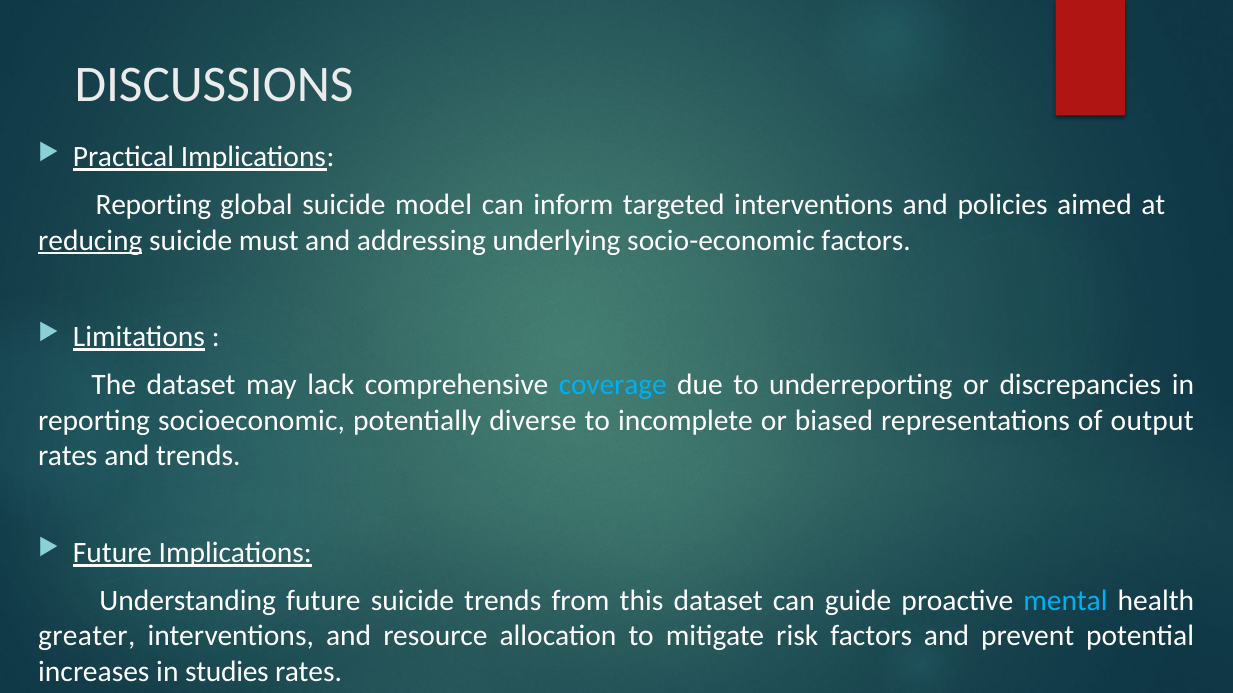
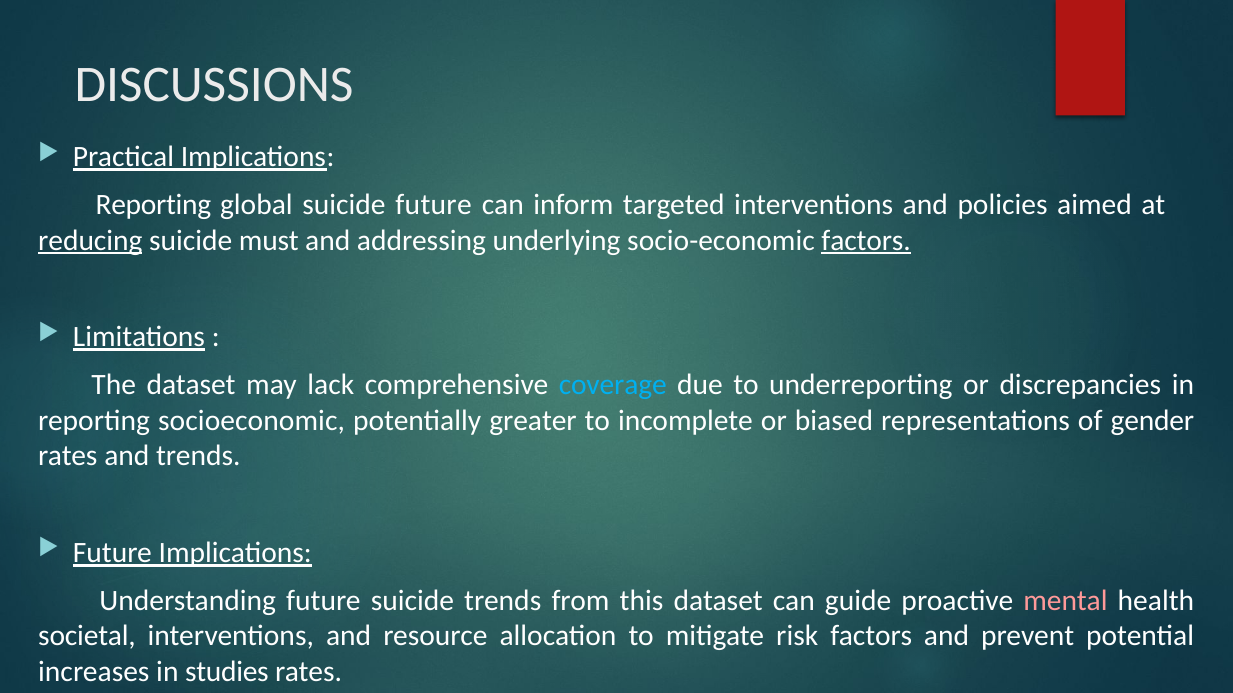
suicide model: model -> future
factors at (866, 241) underline: none -> present
diverse: diverse -> greater
output: output -> gender
mental colour: light blue -> pink
greater: greater -> societal
